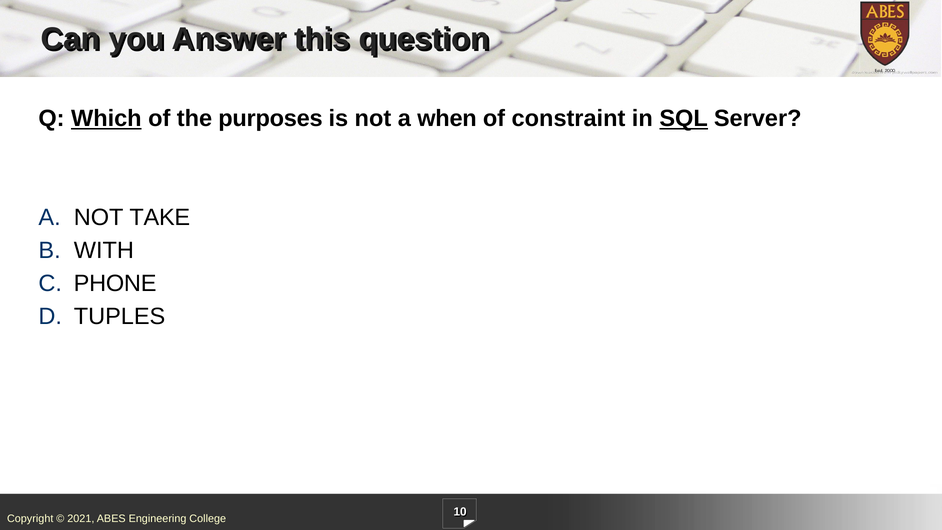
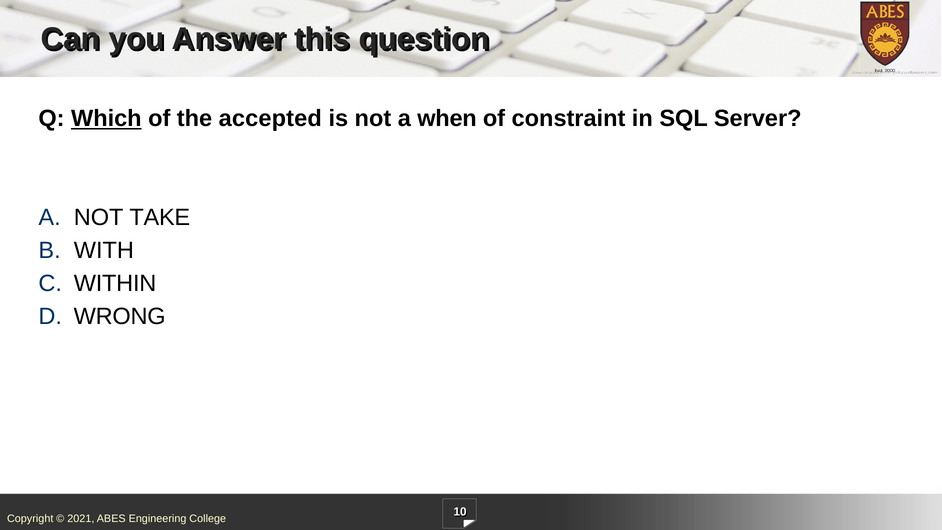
purposes: purposes -> accepted
SQL underline: present -> none
PHONE: PHONE -> WITHIN
TUPLES: TUPLES -> WRONG
